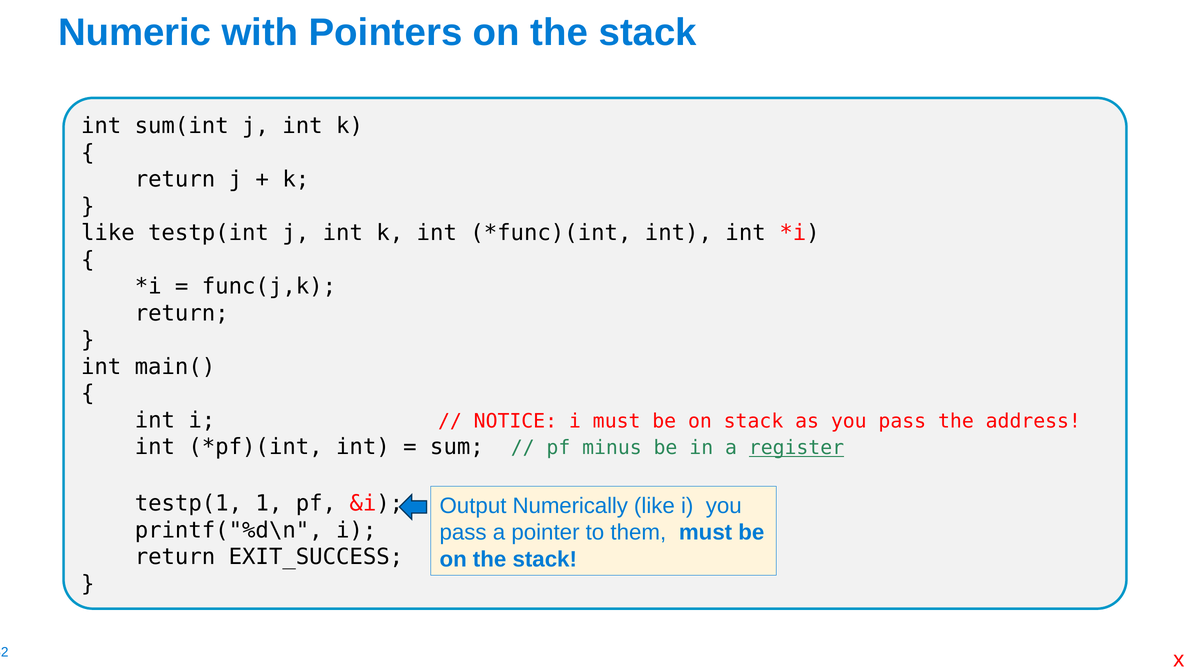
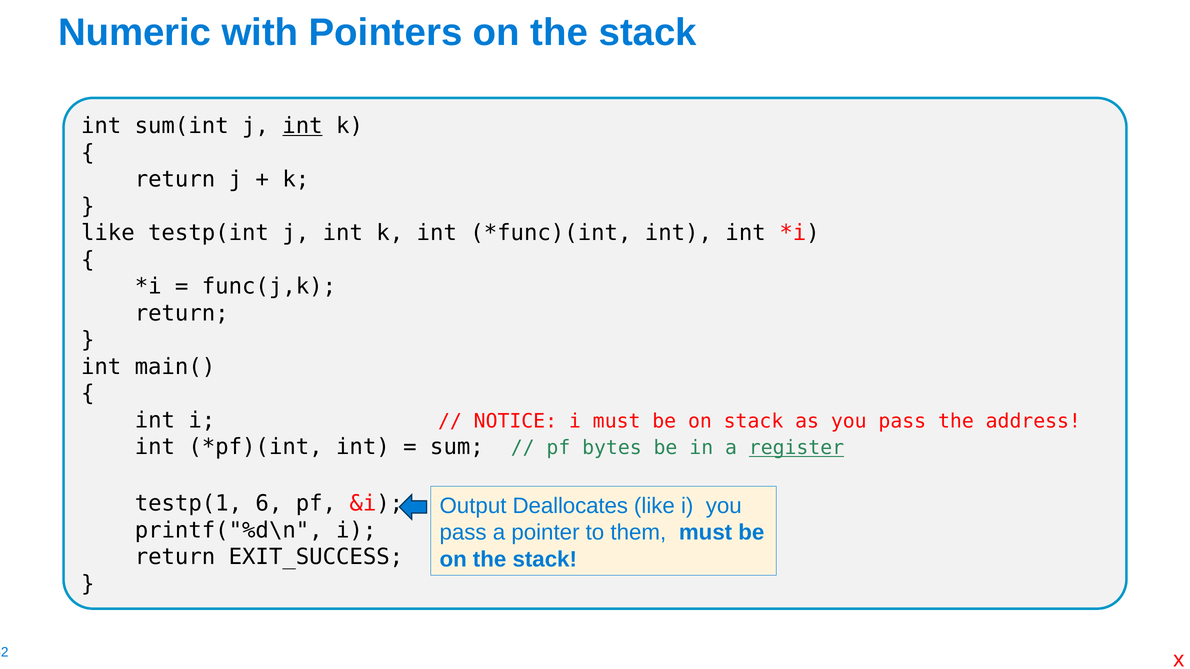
int at (303, 126) underline: none -> present
minus: minus -> bytes
1: 1 -> 6
Numerically: Numerically -> Deallocates
